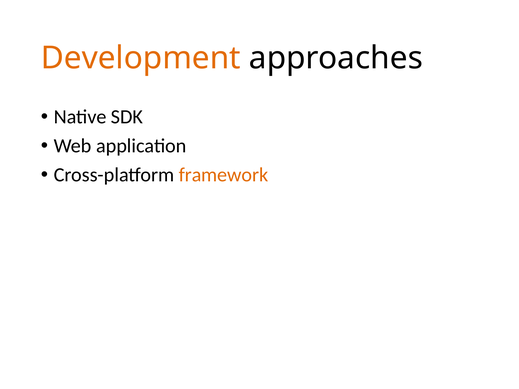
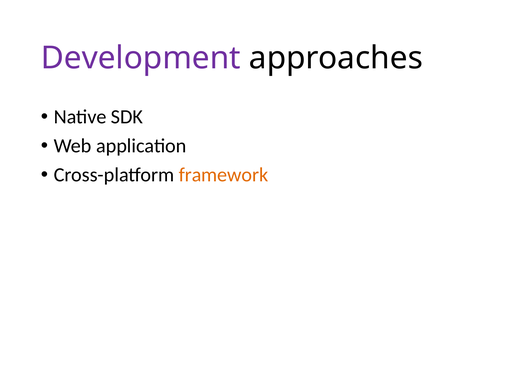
Development colour: orange -> purple
